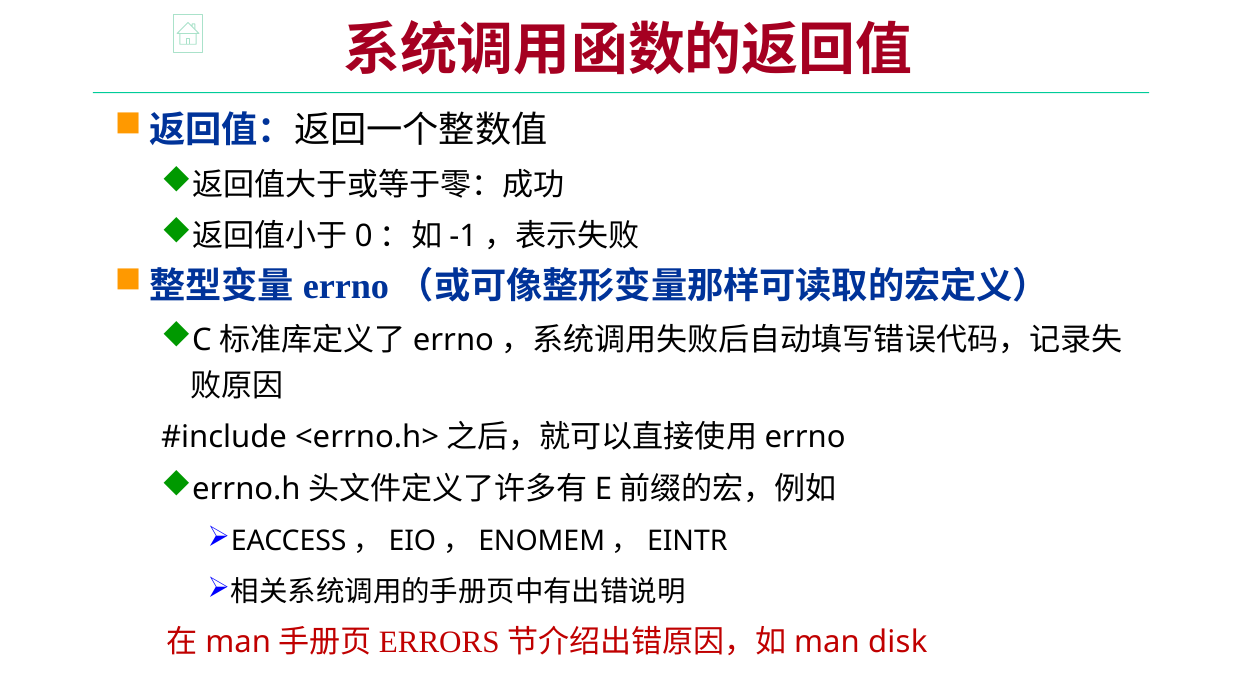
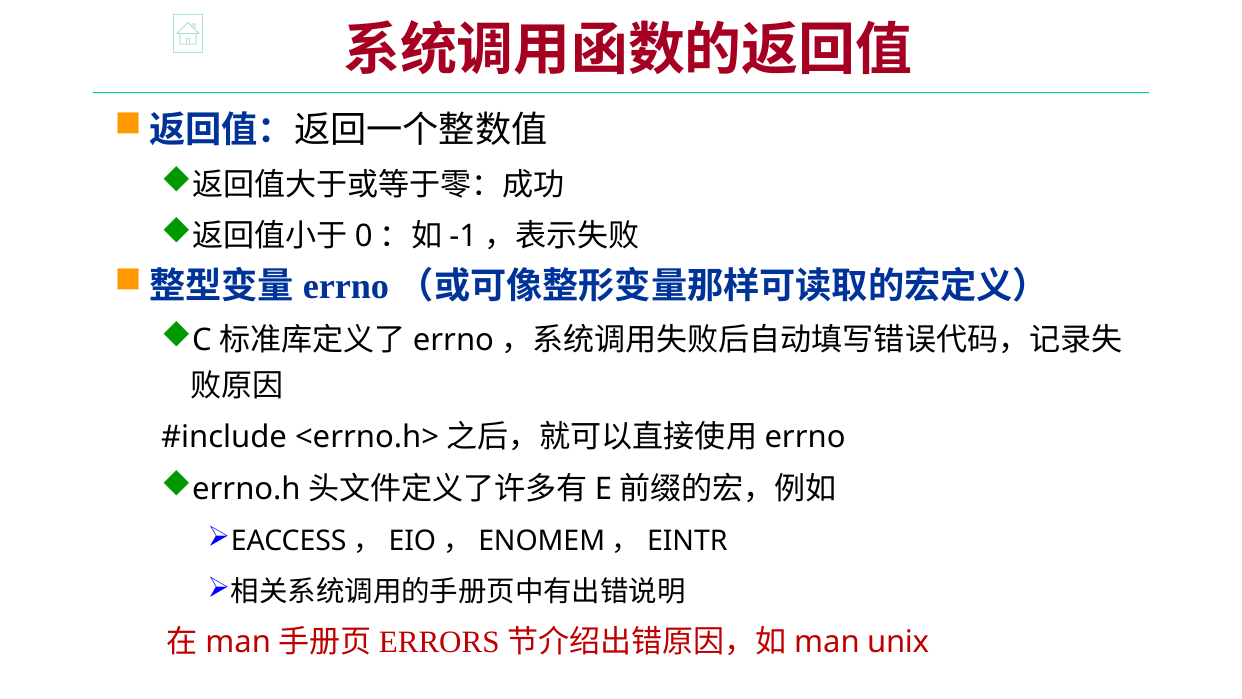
disk: disk -> unix
